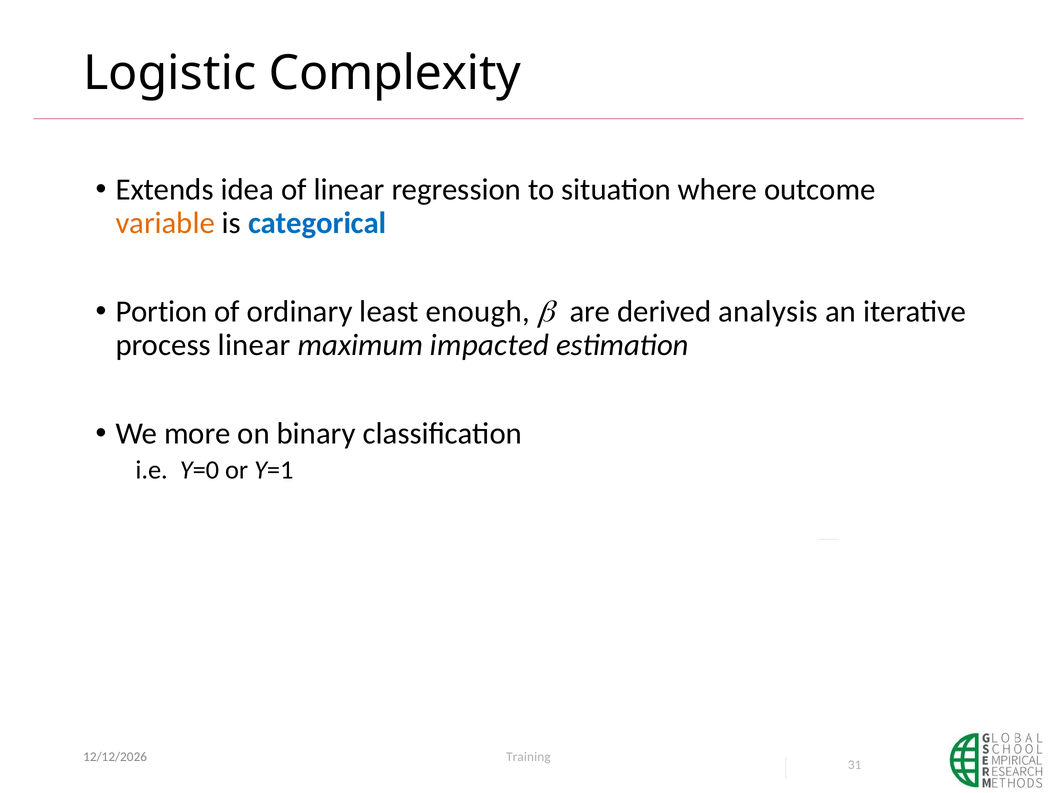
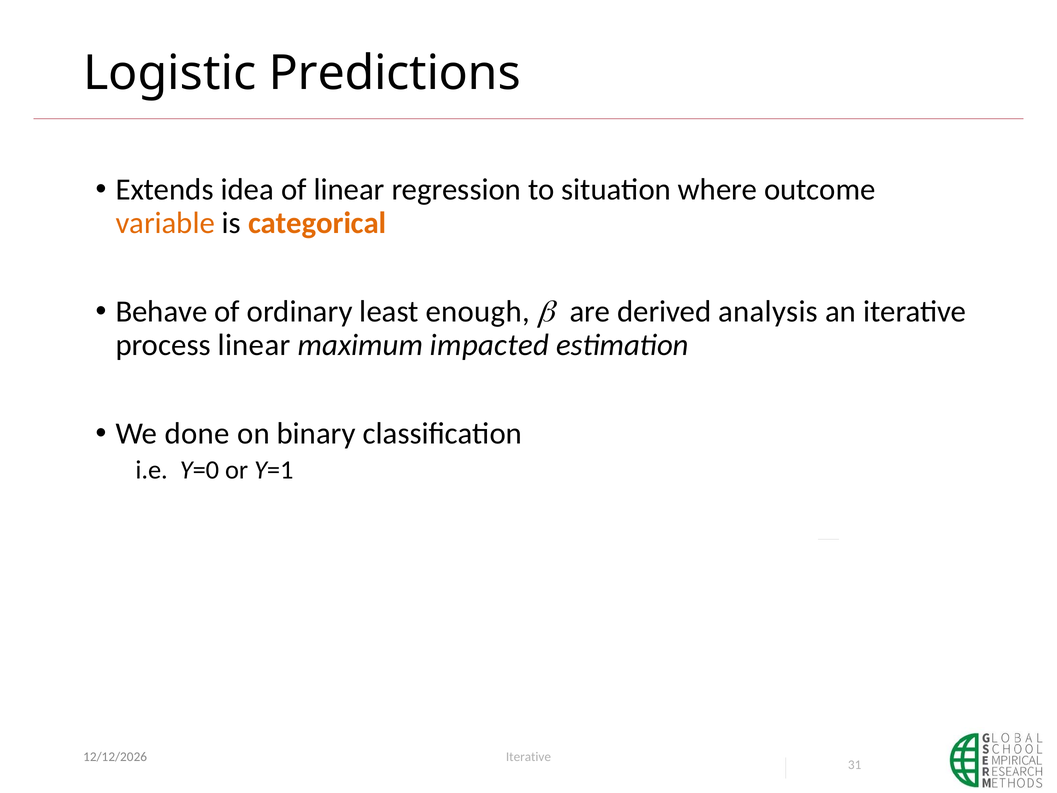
Complexity: Complexity -> Predictions
categorical colour: blue -> orange
Portion: Portion -> Behave
more: more -> done
Training at (528, 757): Training -> Iterative
